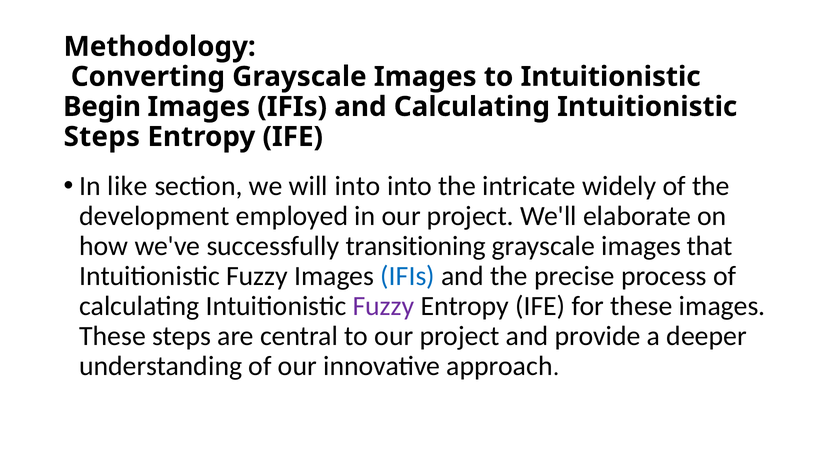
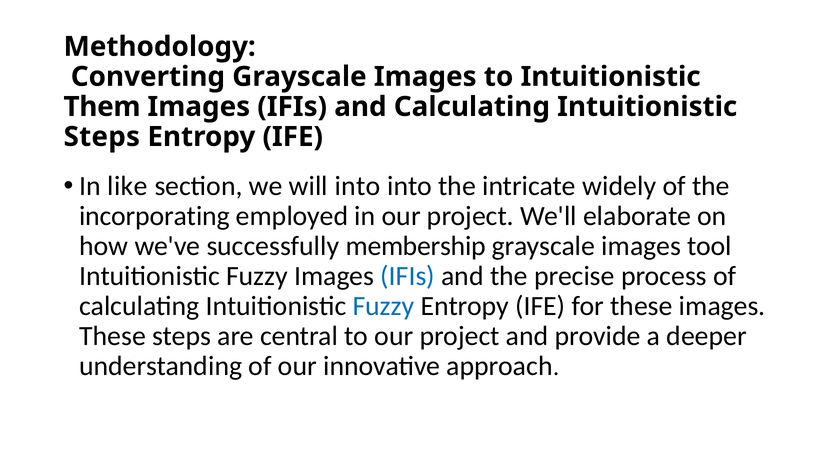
Begin: Begin -> Them
development: development -> incorporating
transitioning: transitioning -> membership
that: that -> tool
Fuzzy at (383, 306) colour: purple -> blue
